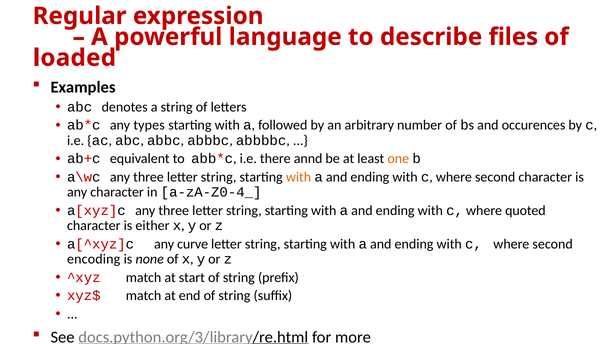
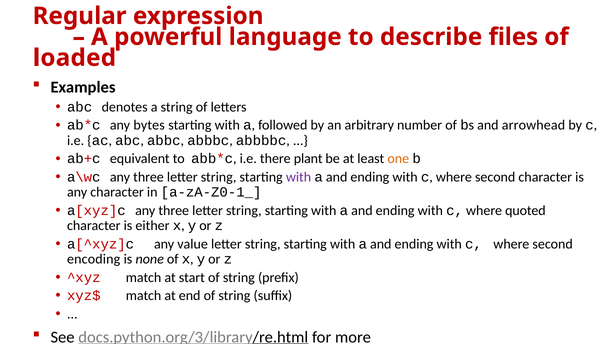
types: types -> bytes
occurences: occurences -> arrowhead
annd: annd -> plant
with at (299, 177) colour: orange -> purple
a-zA-Z0-4_: a-zA-Z0-4_ -> a-zA-Z0-1_
curve: curve -> value
